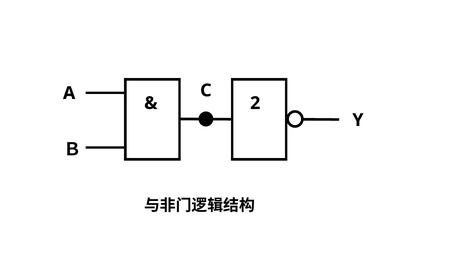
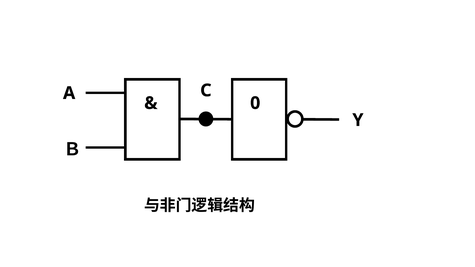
2: 2 -> 0
